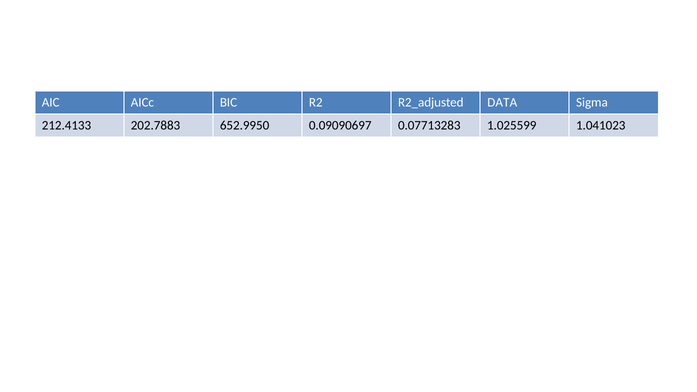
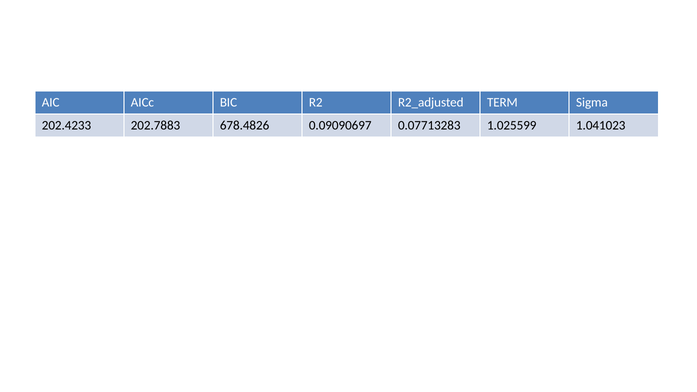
DATA: DATA -> TERM
212.4133: 212.4133 -> 202.4233
652.9950: 652.9950 -> 678.4826
